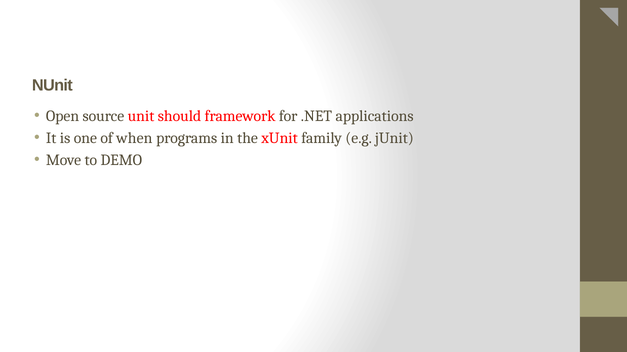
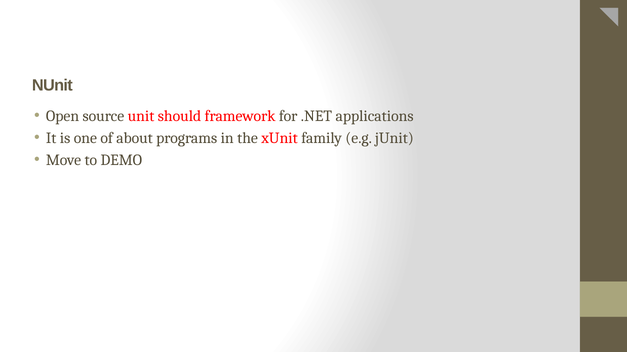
when: when -> about
